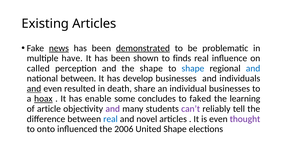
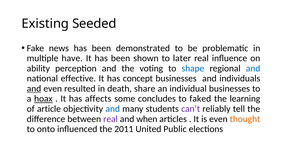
Existing Articles: Articles -> Seeded
news underline: present -> none
demonstrated underline: present -> none
finds: finds -> later
called: called -> ability
the shape: shape -> voting
national between: between -> effective
develop: develop -> concept
enable: enable -> affects
and at (113, 109) colour: purple -> blue
real at (110, 119) colour: blue -> purple
novel: novel -> when
thought colour: purple -> orange
2006: 2006 -> 2011
United Shape: Shape -> Public
